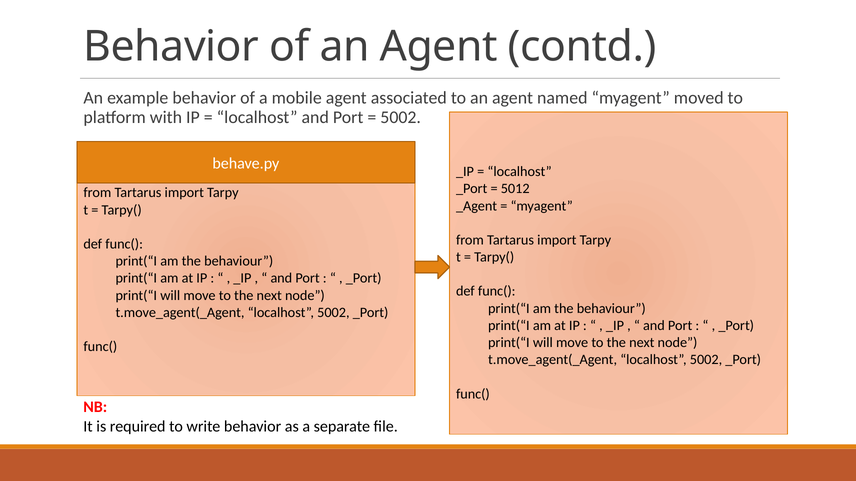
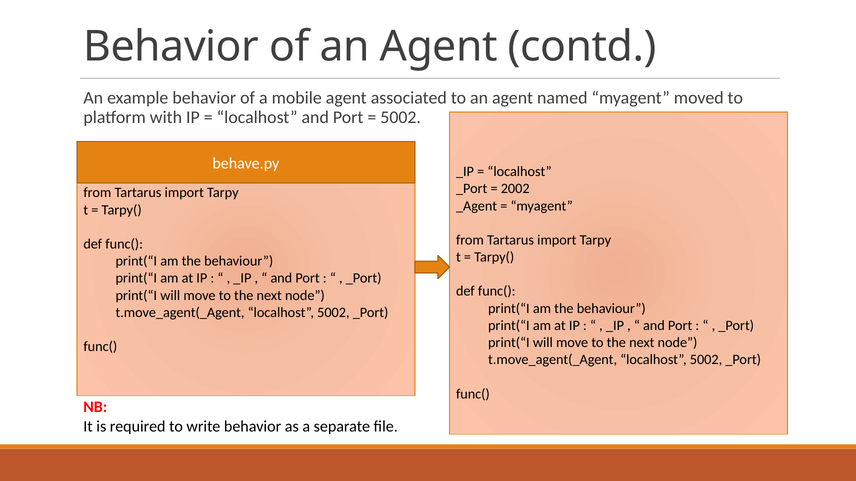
5012: 5012 -> 2002
